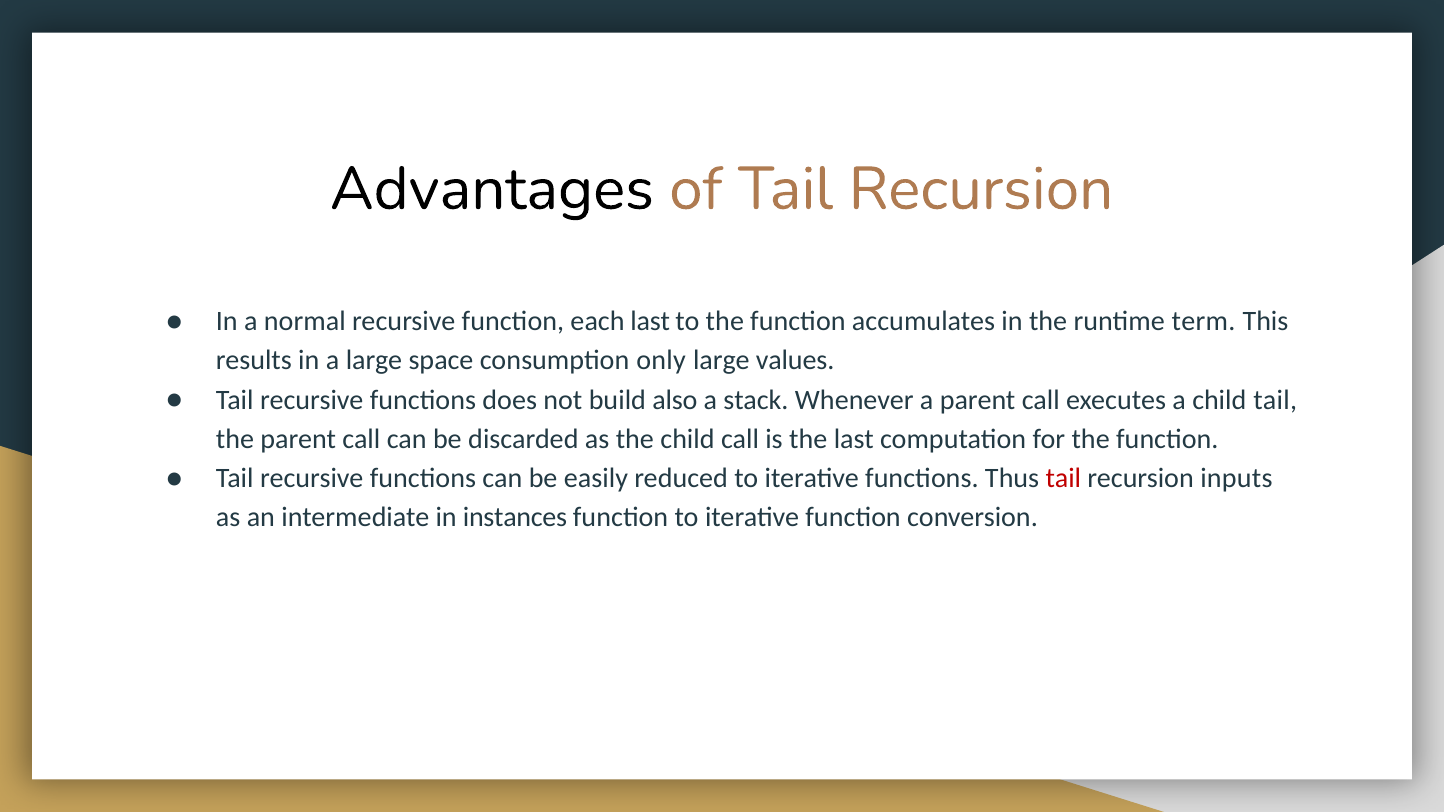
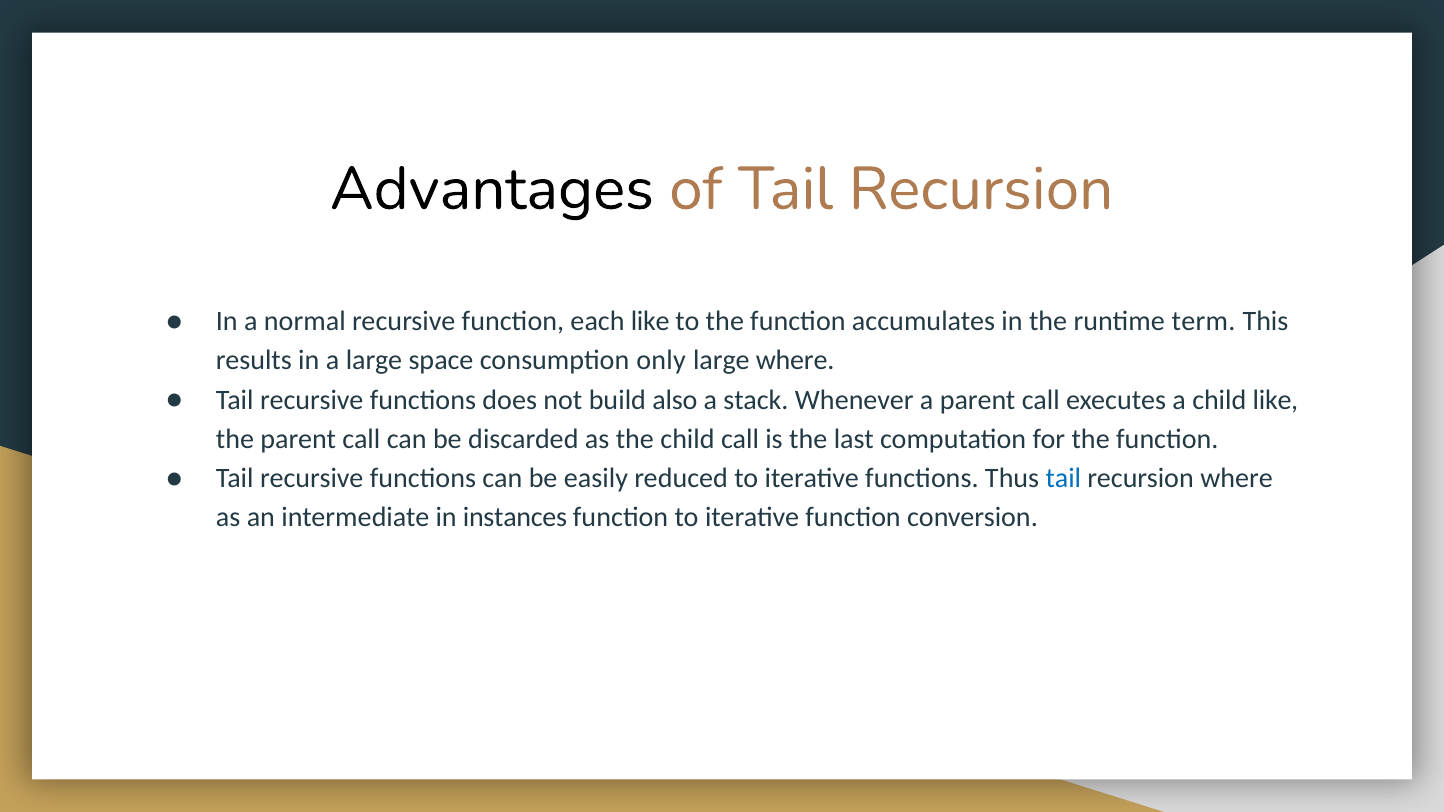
each last: last -> like
large values: values -> where
child tail: tail -> like
tail at (1063, 478) colour: red -> blue
recursion inputs: inputs -> where
